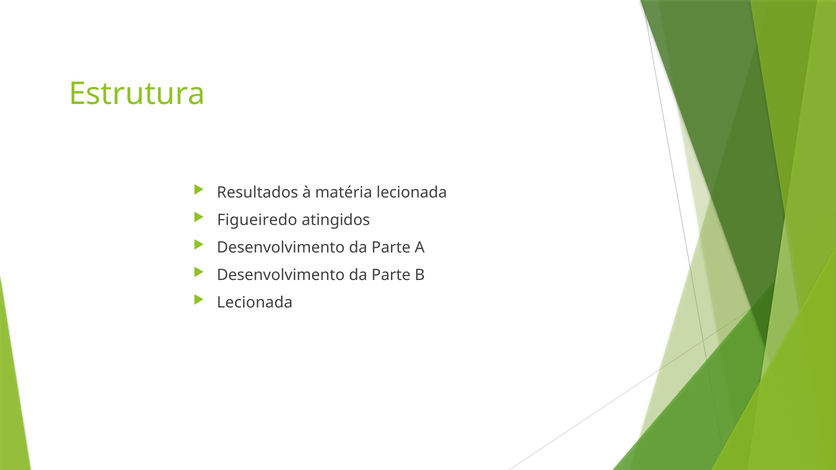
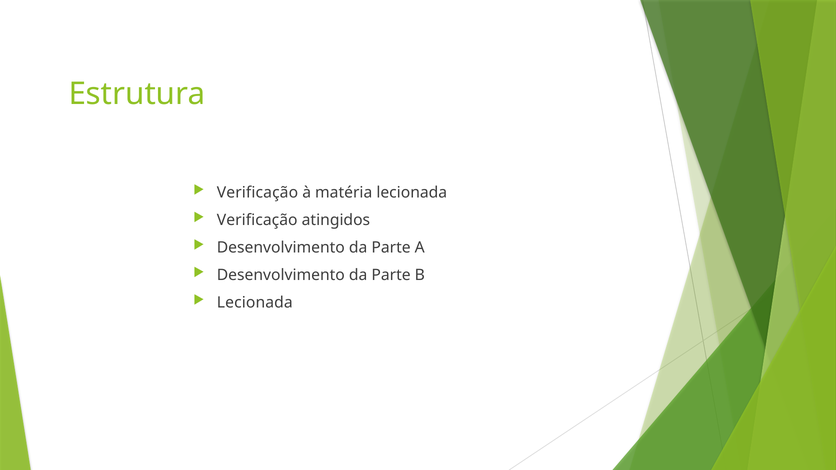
Resultados at (258, 193): Resultados -> Verificação
Figueiredo at (257, 220): Figueiredo -> Verificação
